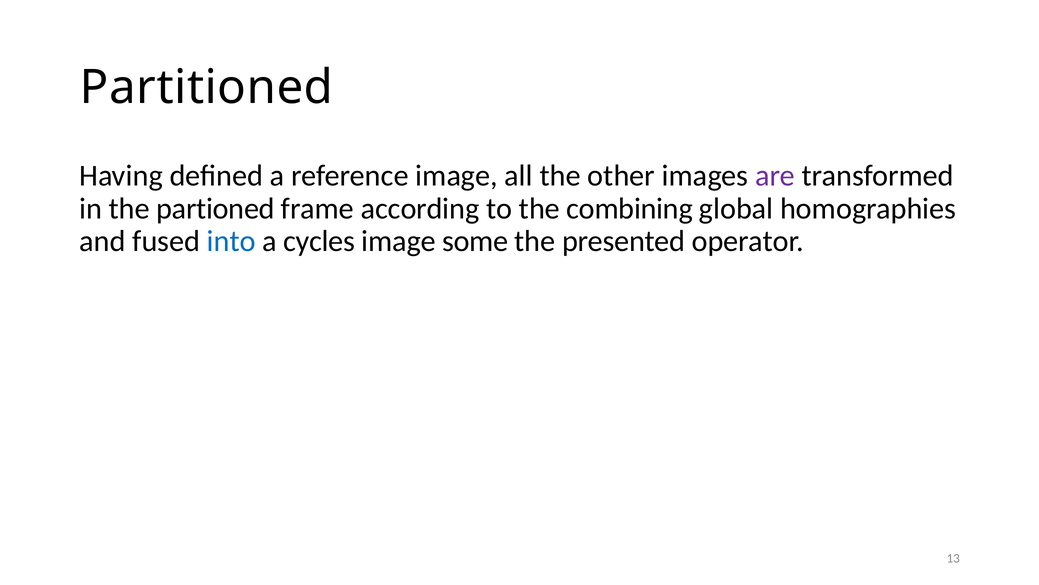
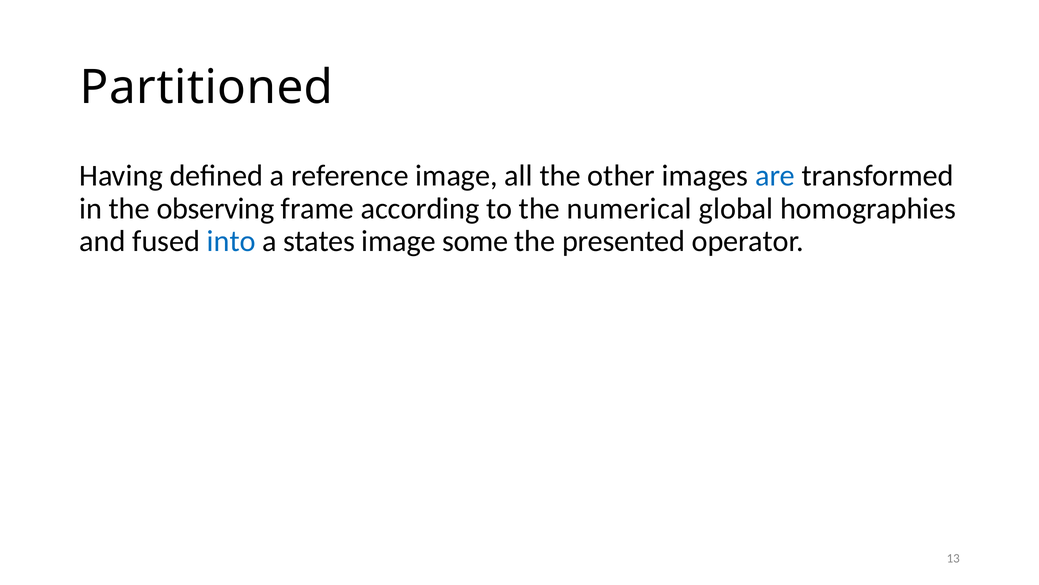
are colour: purple -> blue
partioned: partioned -> observing
combining: combining -> numerical
cycles: cycles -> states
